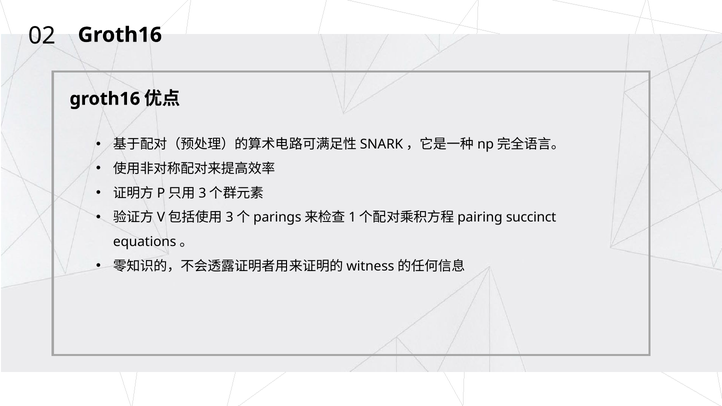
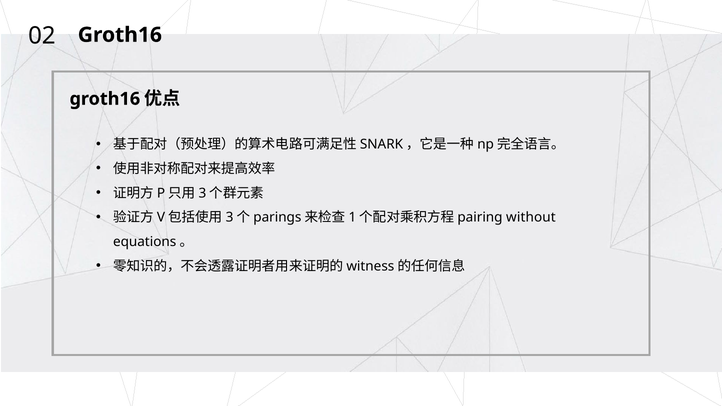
succinct: succinct -> without
